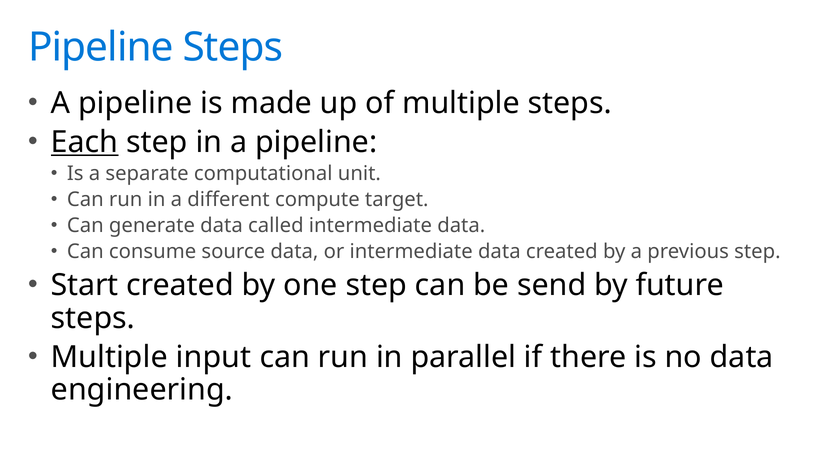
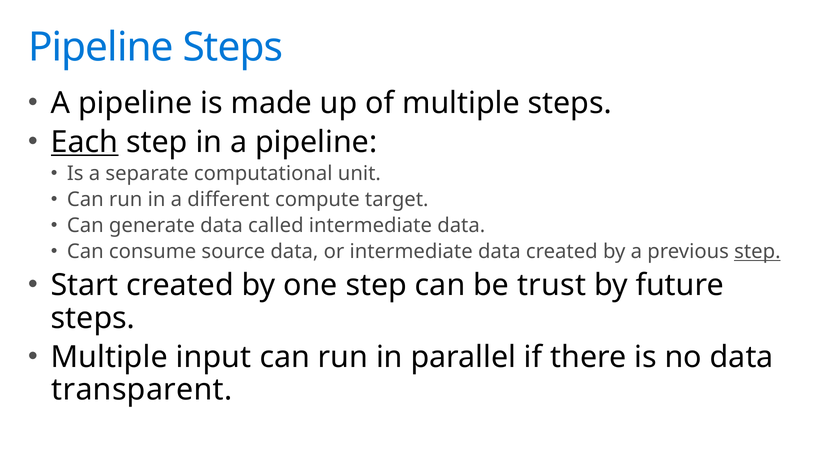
step at (757, 251) underline: none -> present
send: send -> trust
engineering: engineering -> transparent
